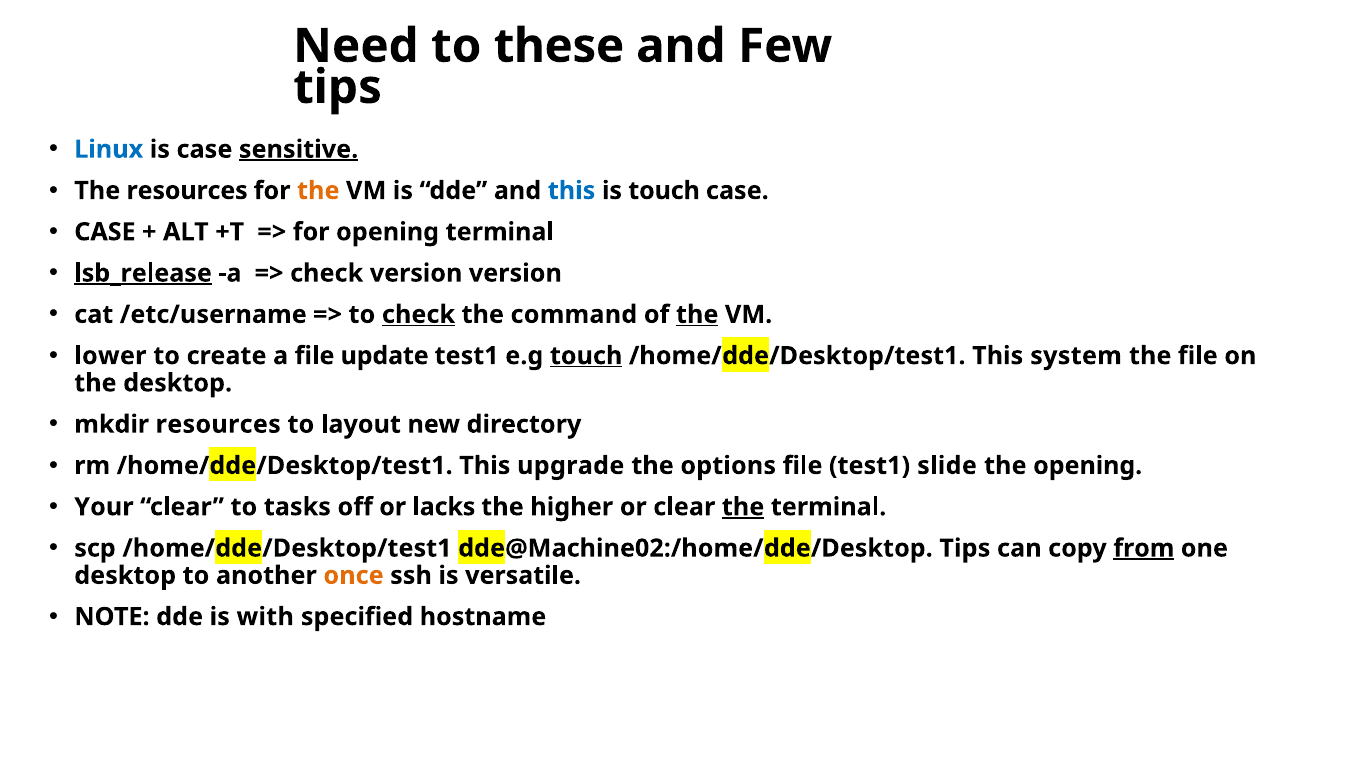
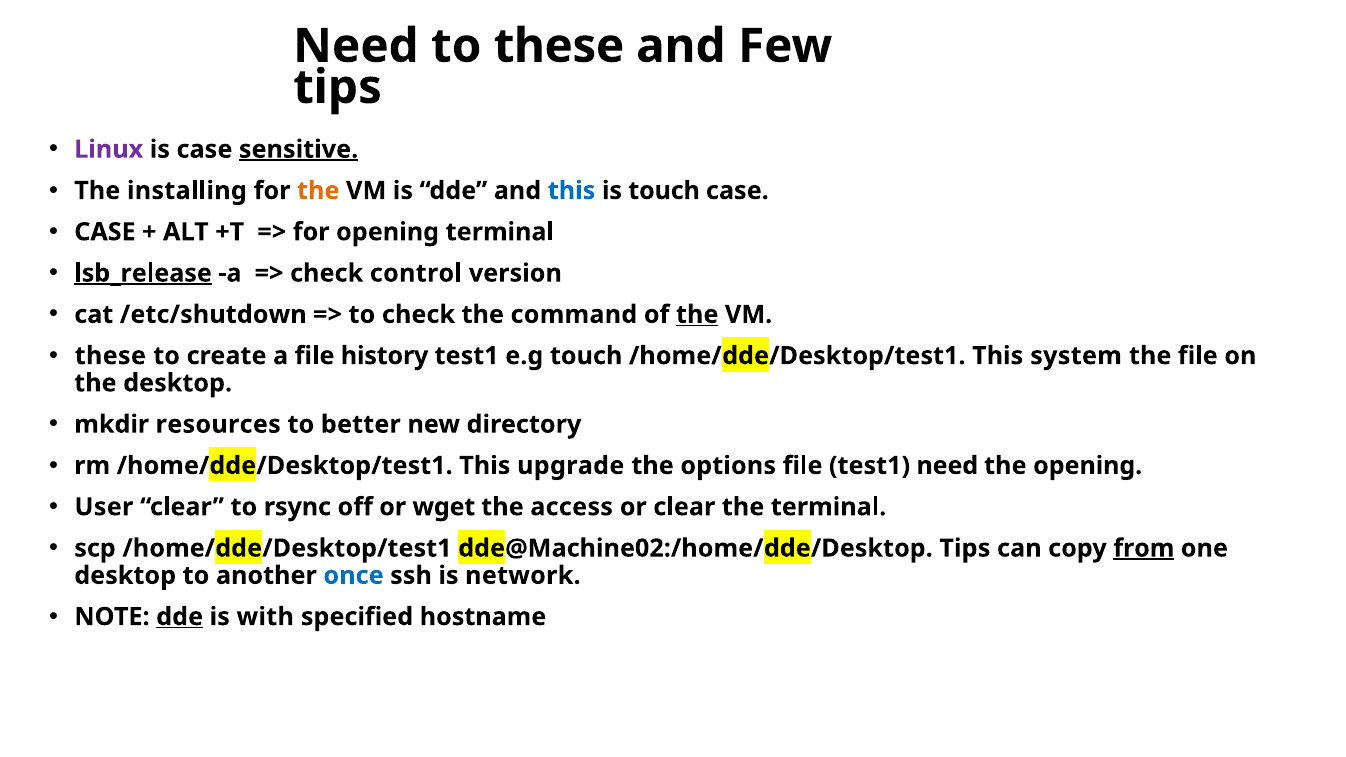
Linux colour: blue -> purple
The resources: resources -> installing
check version: version -> control
/etc/username: /etc/username -> /etc/shutdown
check at (418, 315) underline: present -> none
lower at (110, 356): lower -> these
update: update -> history
touch at (586, 356) underline: present -> none
layout: layout -> better
test1 slide: slide -> need
Your: Your -> User
tasks: tasks -> rsync
lacks: lacks -> wget
higher: higher -> access
the at (743, 507) underline: present -> none
once colour: orange -> blue
versatile: versatile -> network
dde at (180, 617) underline: none -> present
